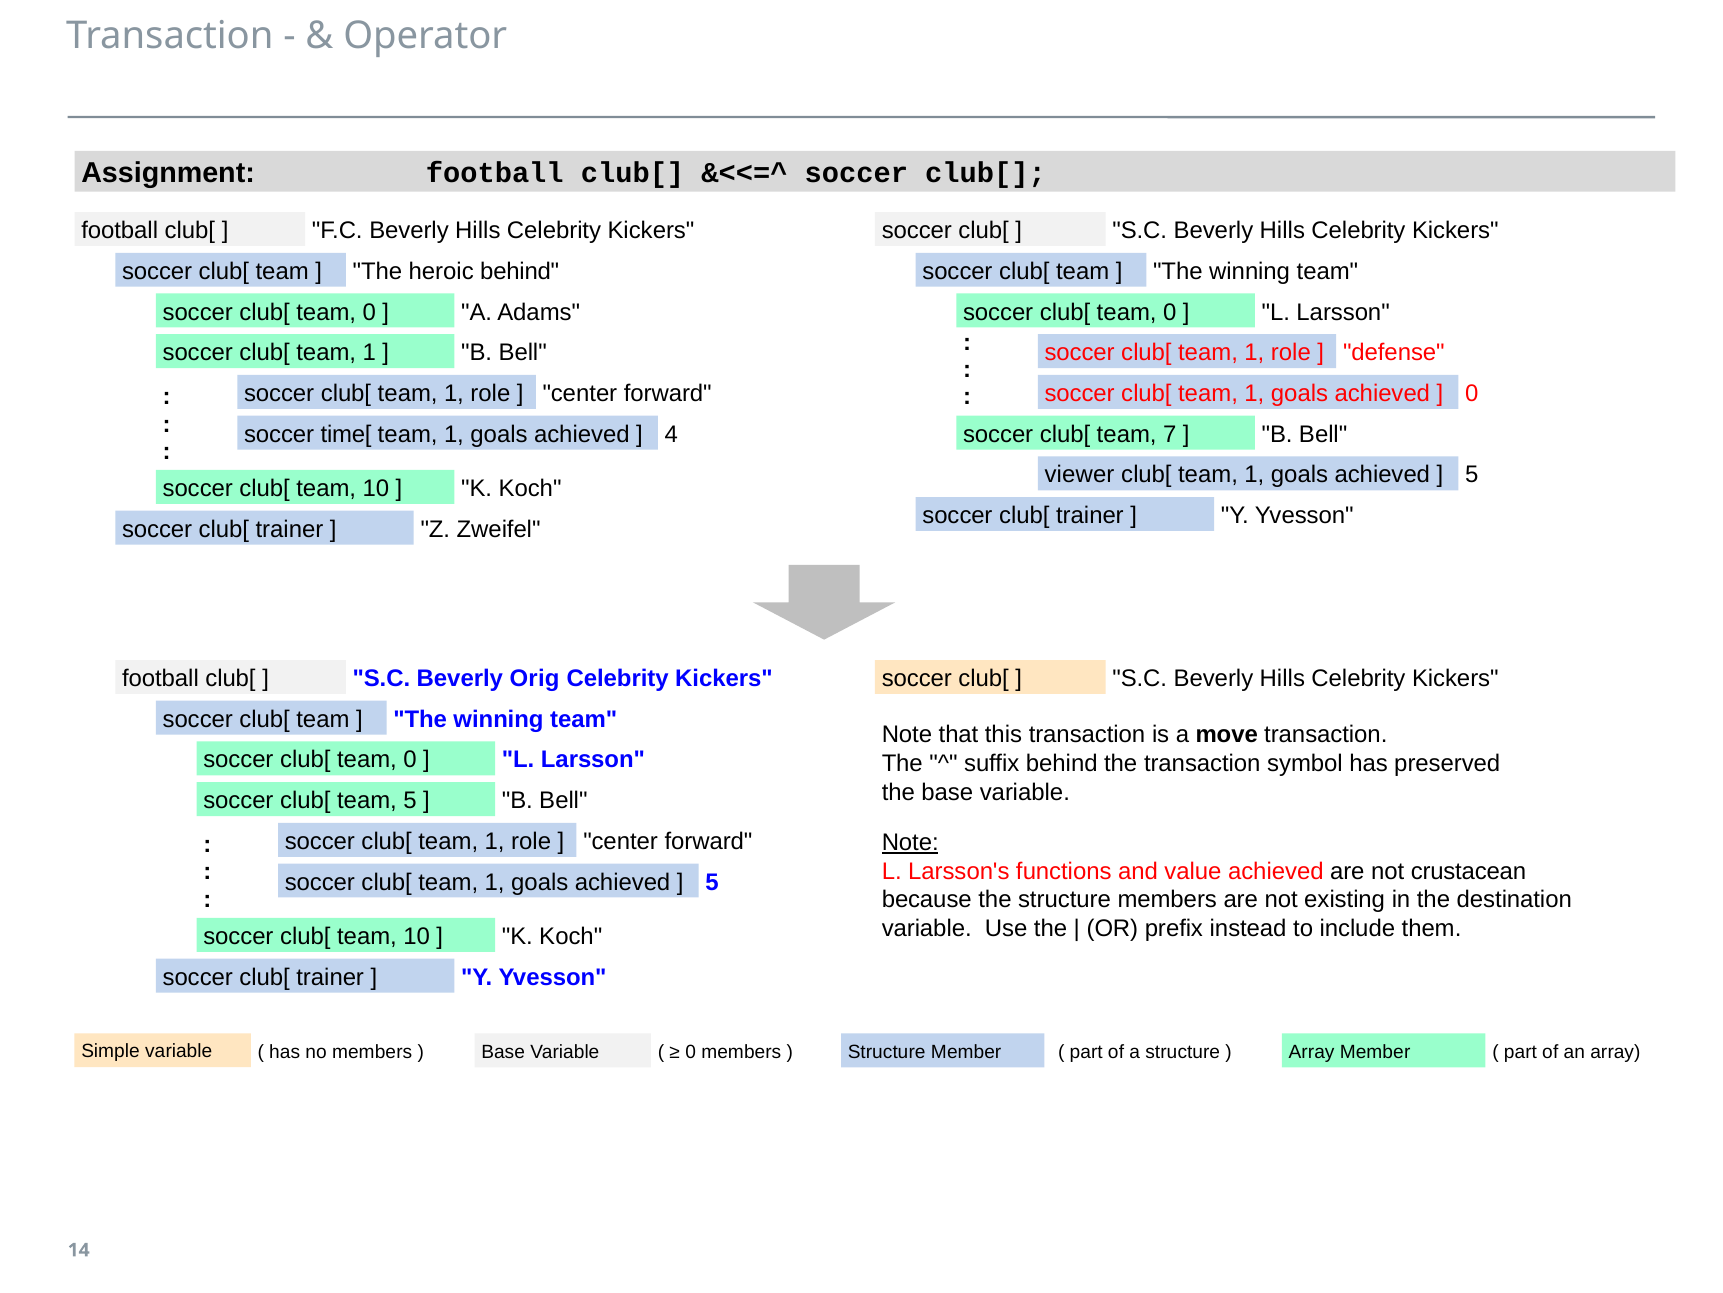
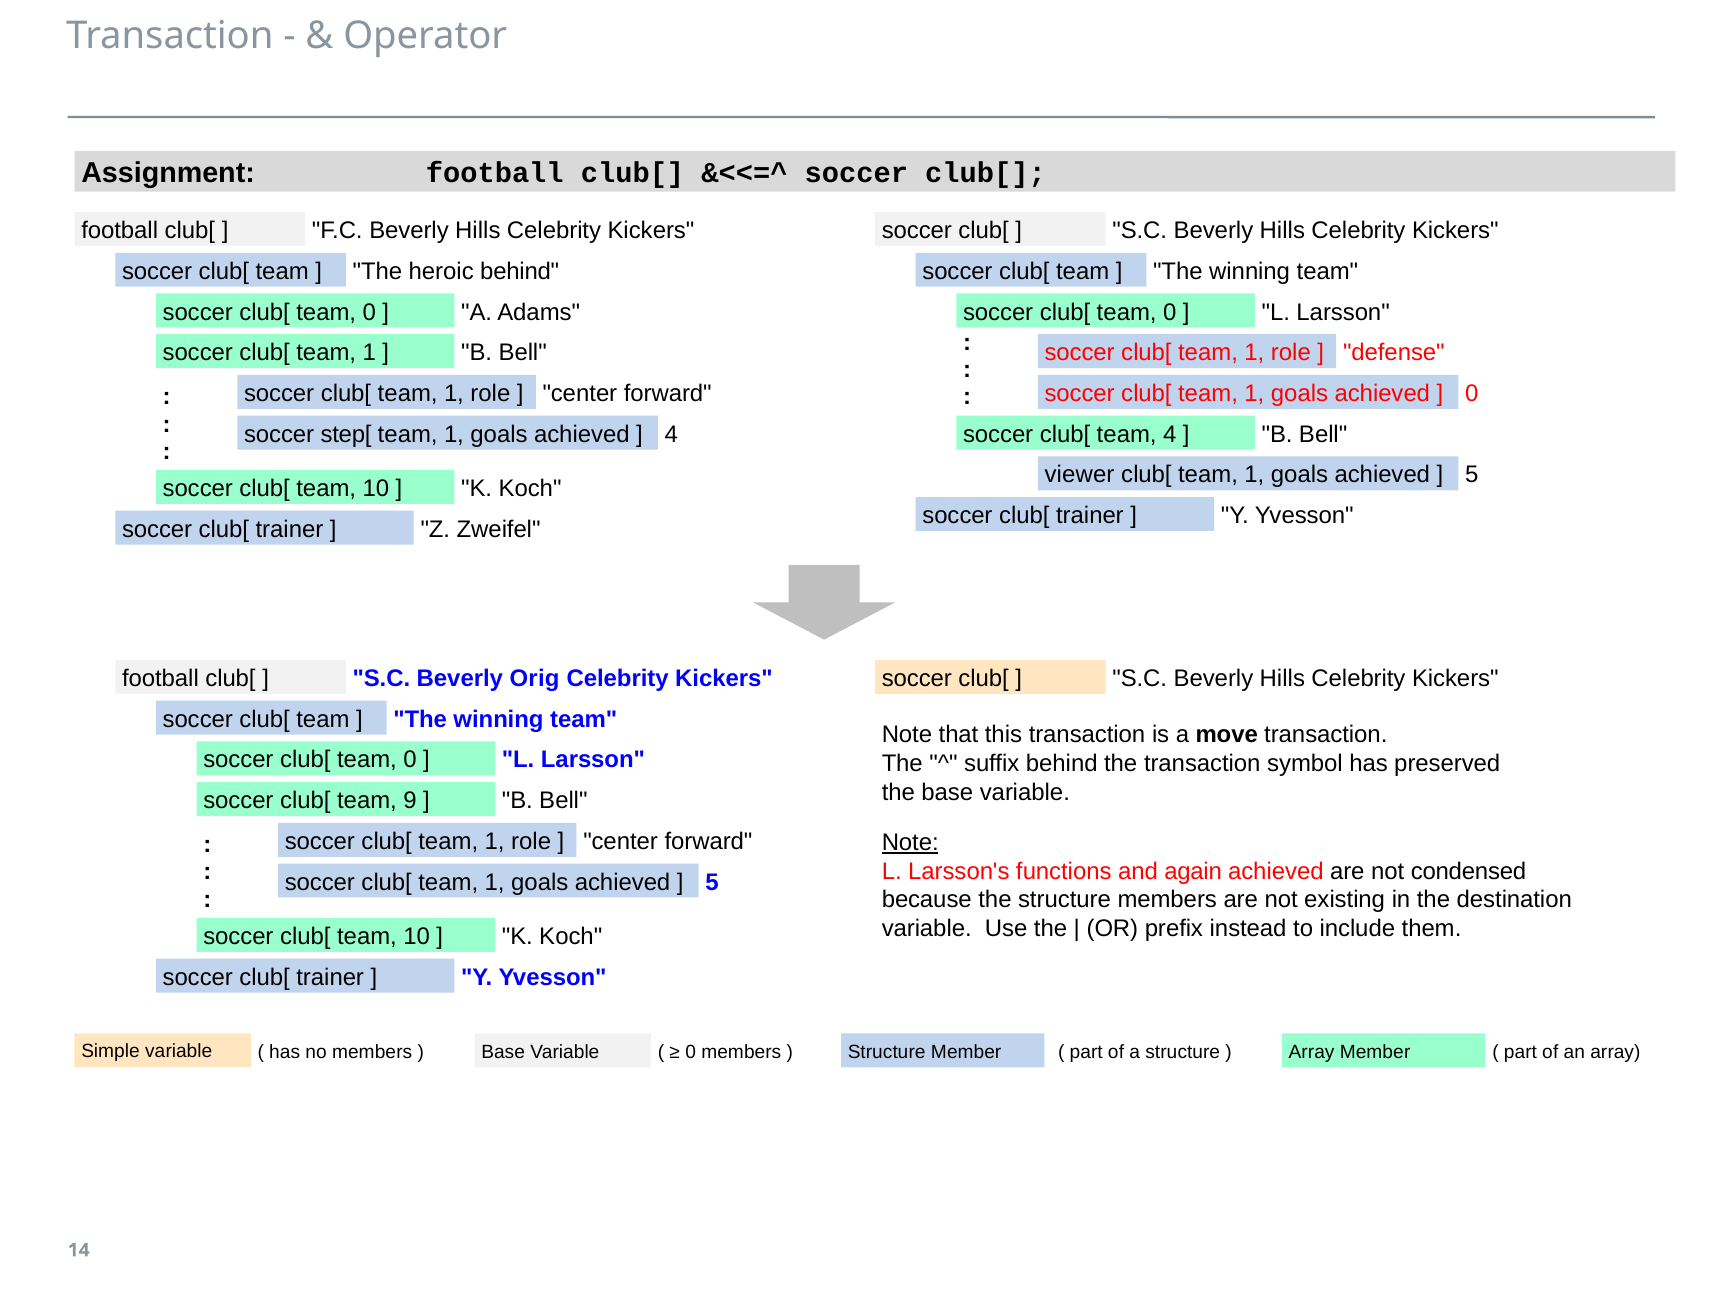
time[: time[ -> step[
team 7: 7 -> 4
team 5: 5 -> 9
value: value -> again
crustacean: crustacean -> condensed
